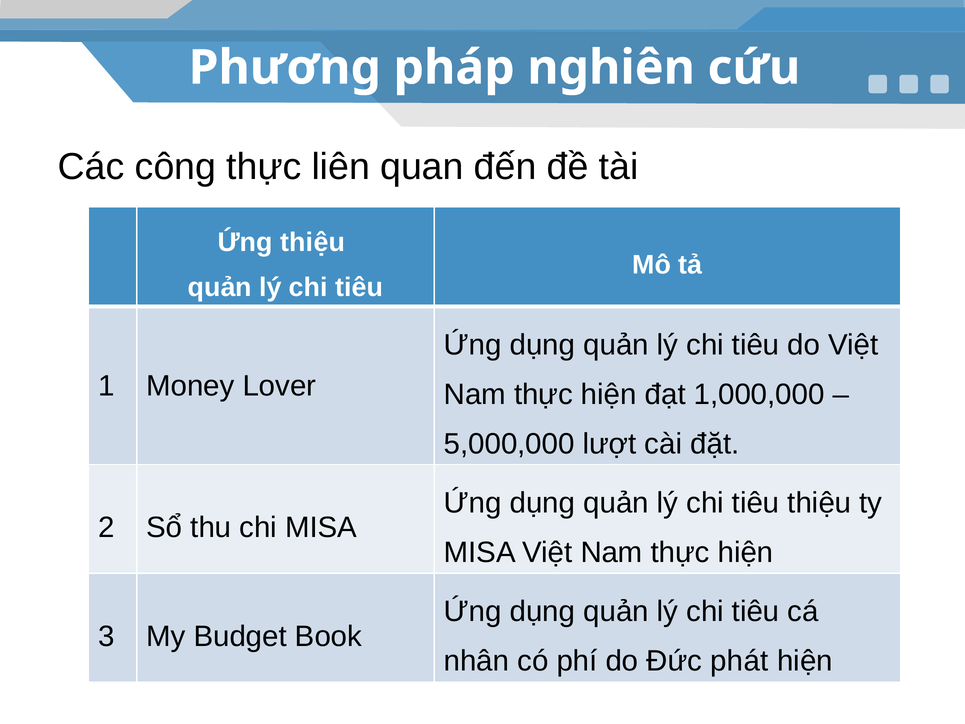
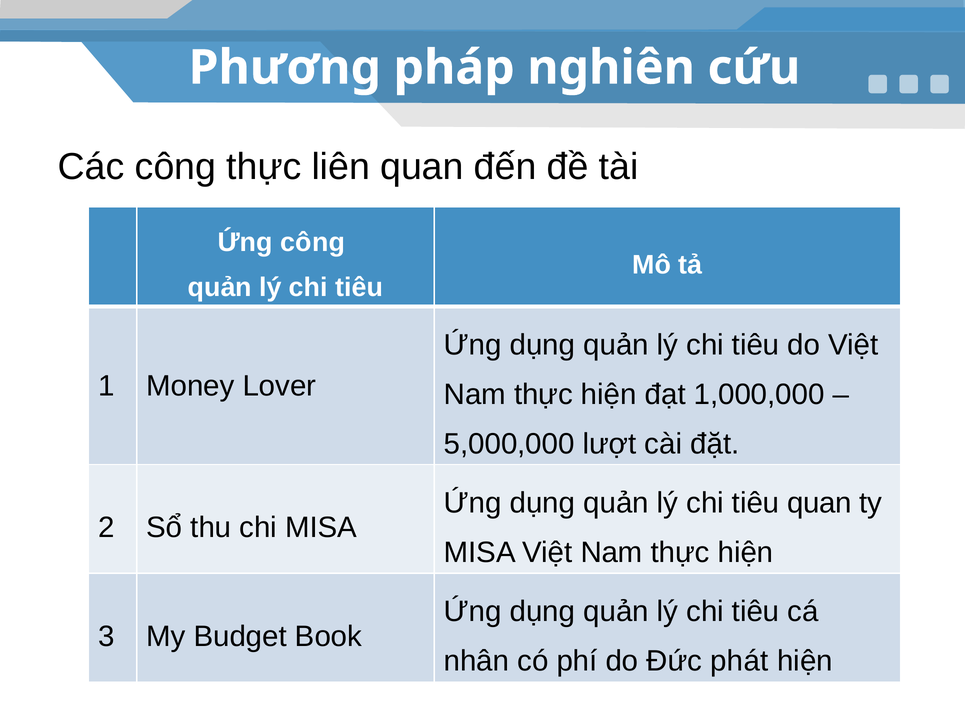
Ứng thiệu: thiệu -> công
tiêu thiệu: thiệu -> quan
